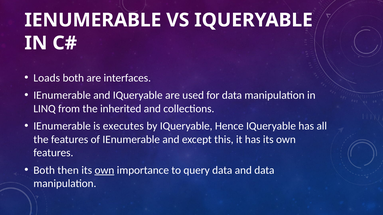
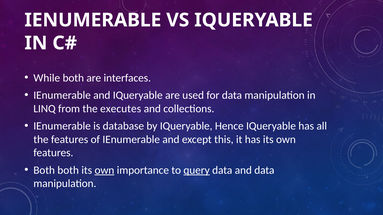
Loads: Loads -> While
inherited: inherited -> executes
executes: executes -> database
Both then: then -> both
query underline: none -> present
